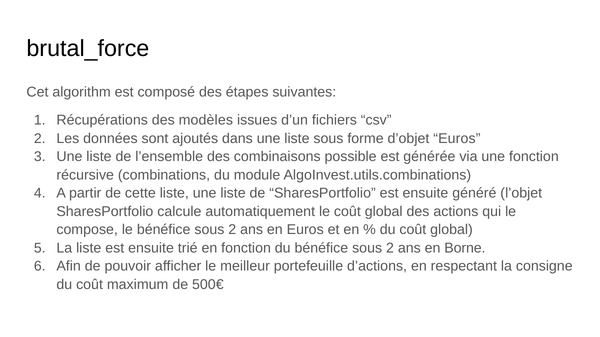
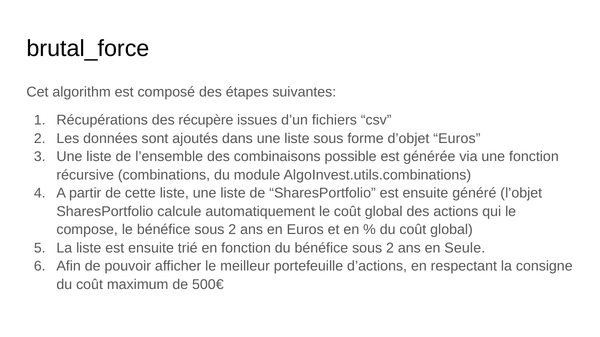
modèles: modèles -> récupère
Borne: Borne -> Seule
